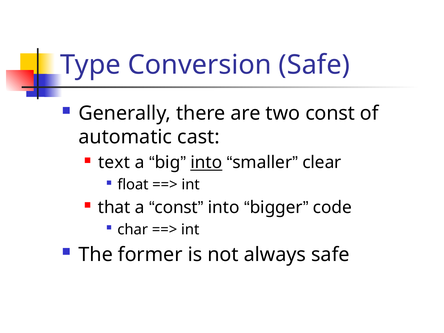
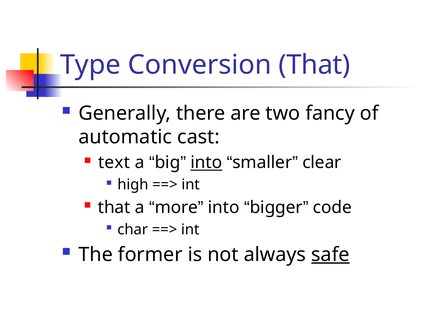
Conversion Safe: Safe -> That
two const: const -> fancy
float: float -> high
const at (176, 208): const -> more
safe at (330, 255) underline: none -> present
